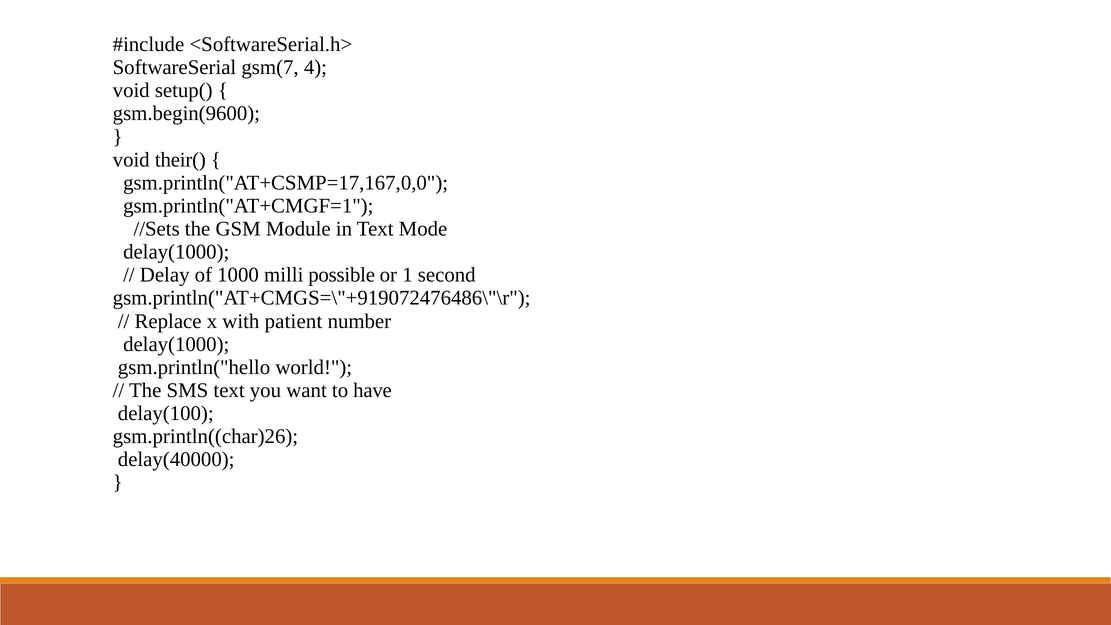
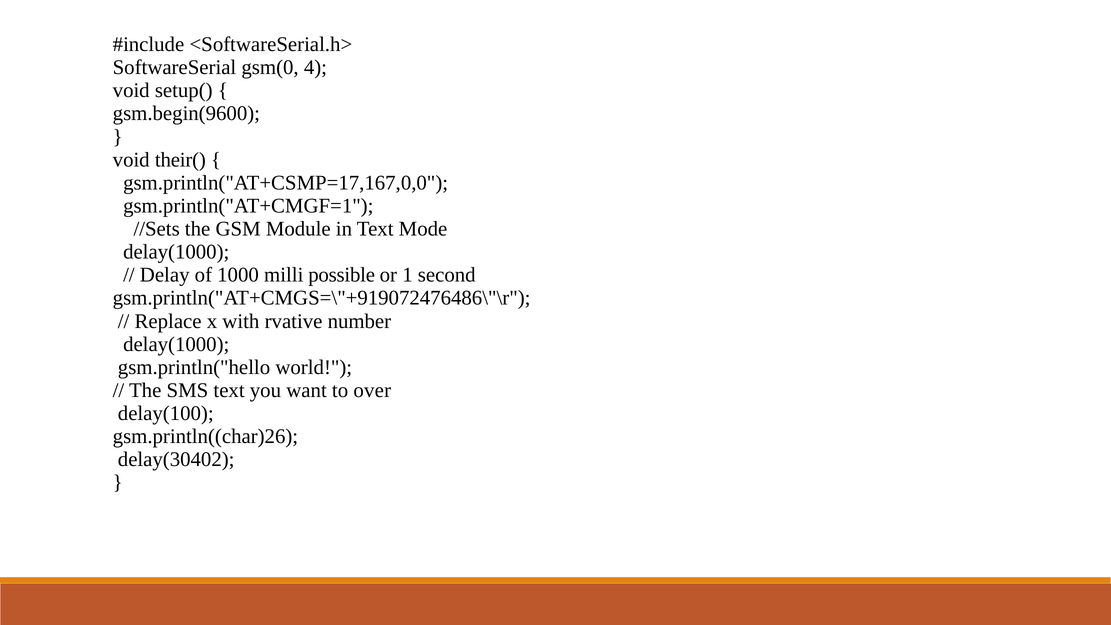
gsm(7: gsm(7 -> gsm(0
patient: patient -> rvative
have: have -> over
delay(40000: delay(40000 -> delay(30402
